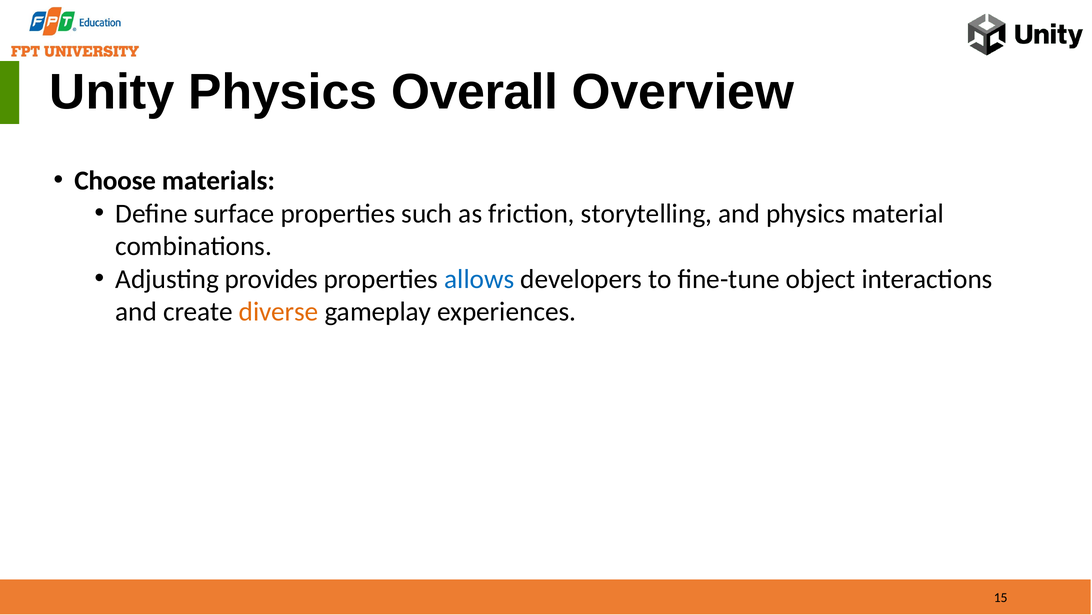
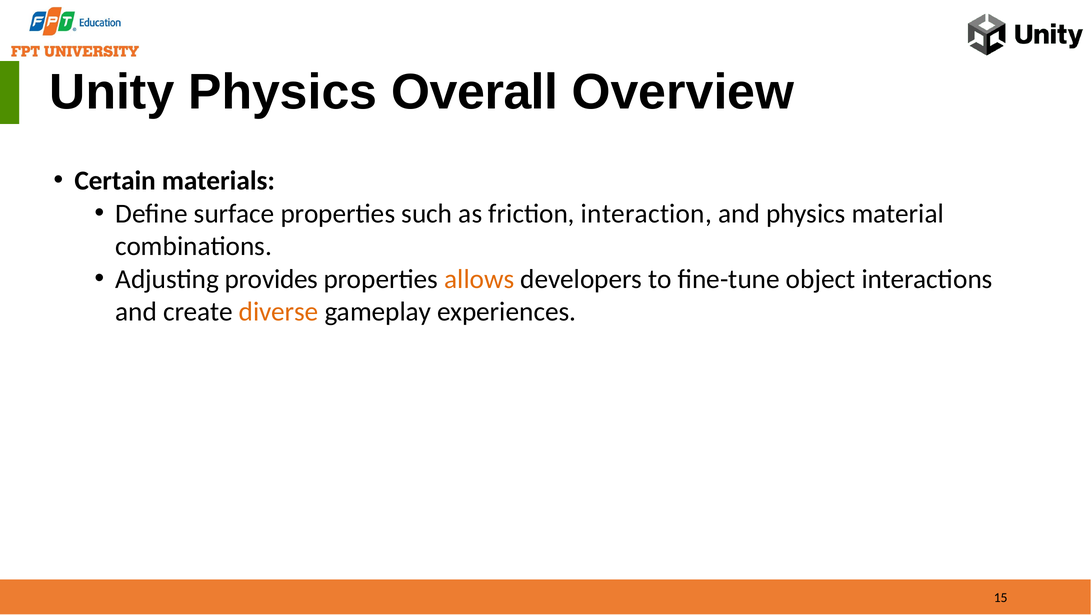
Choose: Choose -> Certain
storytelling: storytelling -> interaction
allows colour: blue -> orange
